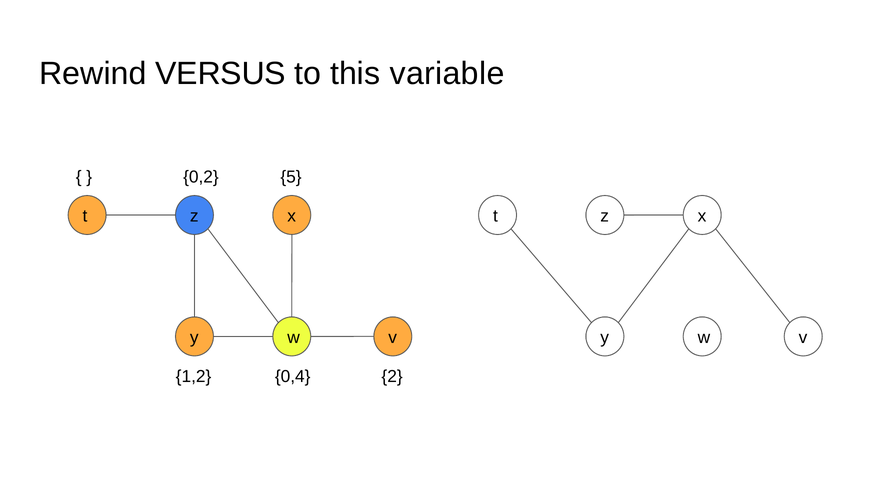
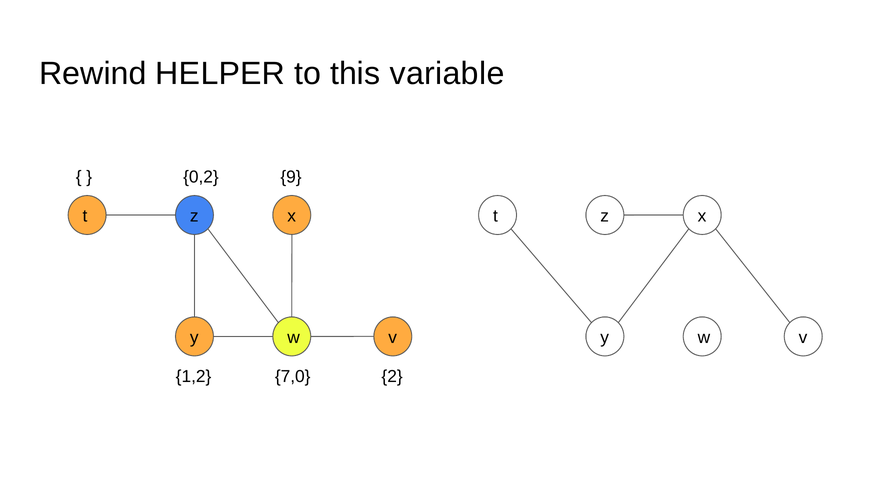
VERSUS: VERSUS -> HELPER
5: 5 -> 9
0,4: 0,4 -> 7,0
